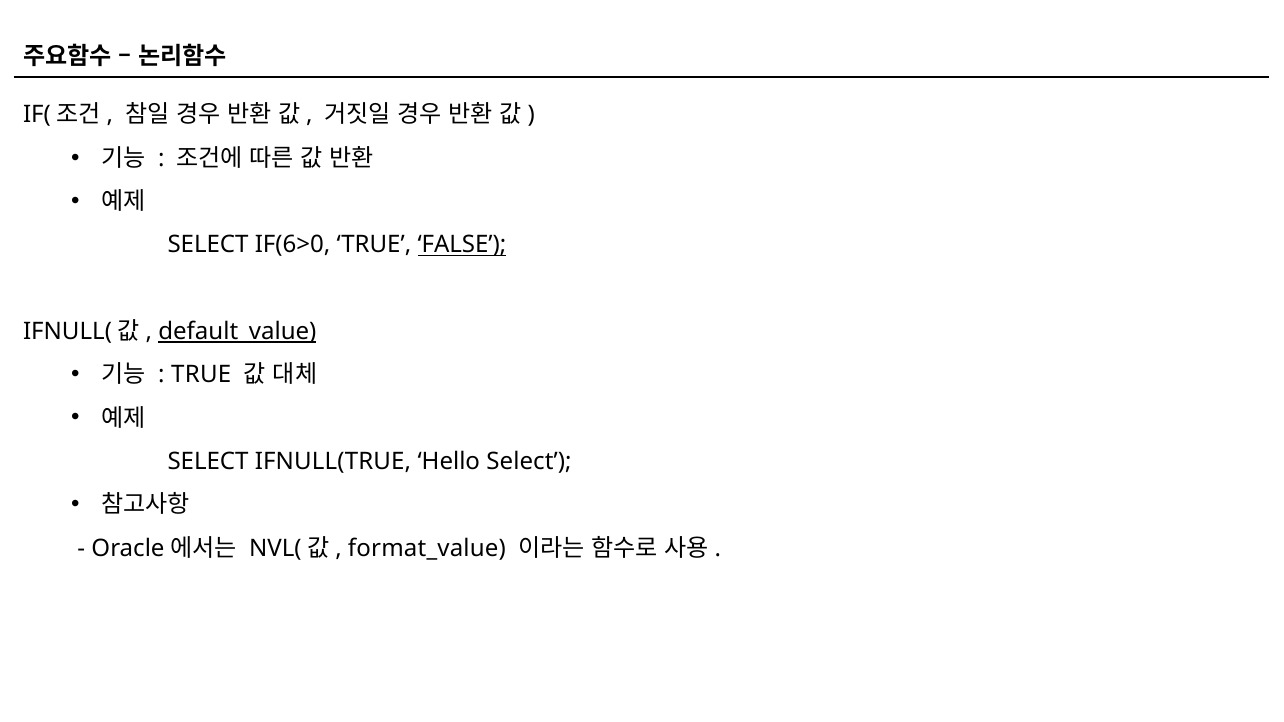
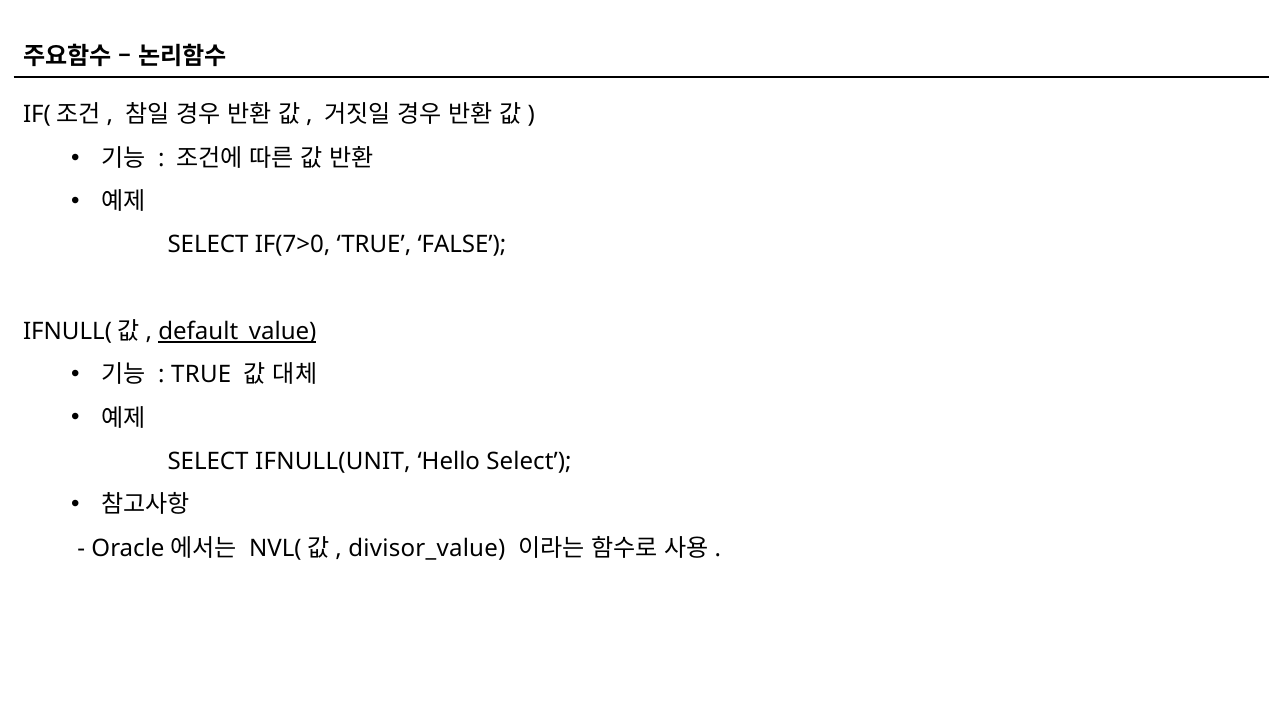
IF(6>0: IF(6>0 -> IF(7>0
FALSE underline: present -> none
IFNULL(TRUE: IFNULL(TRUE -> IFNULL(UNIT
format_value: format_value -> divisor_value
